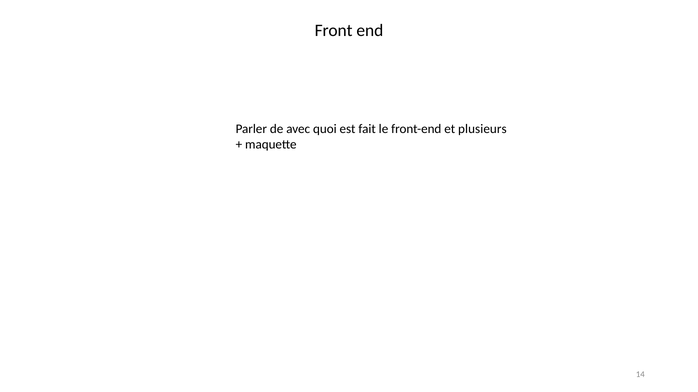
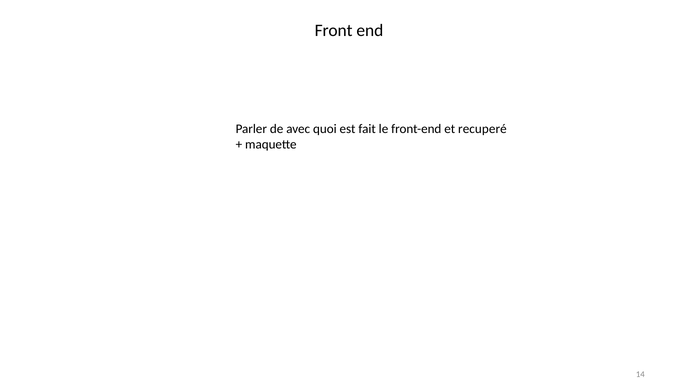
plusieurs: plusieurs -> recuperé
